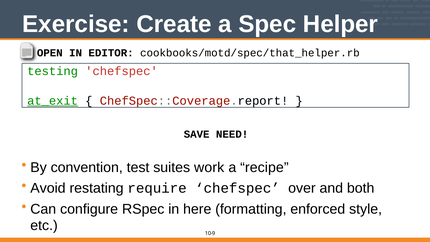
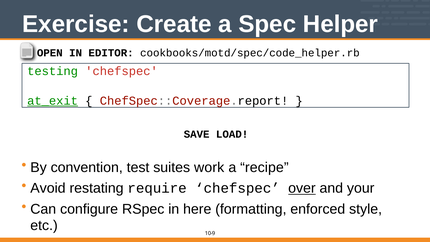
cookbooks/motd/spec/that_helper.rb: cookbooks/motd/spec/that_helper.rb -> cookbooks/motd/spec/code_helper.rb
NEED: NEED -> LOAD
over underline: none -> present
both: both -> your
